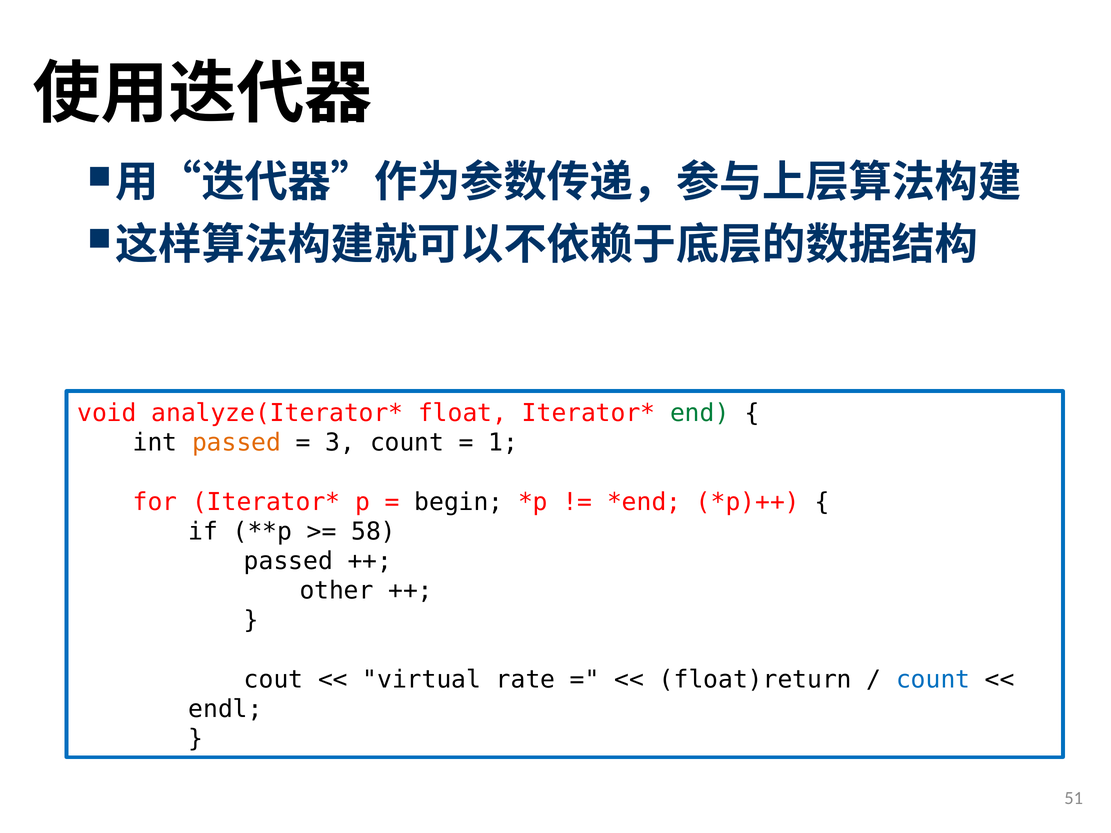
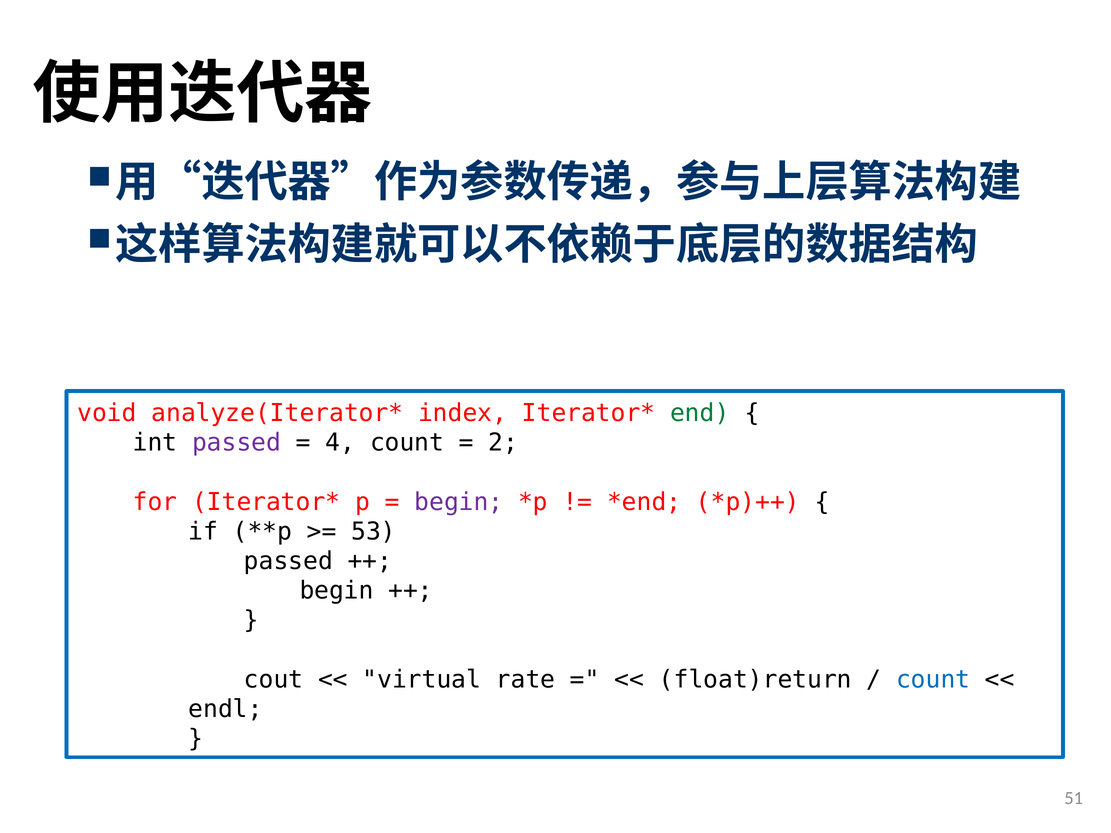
float: float -> index
passed at (237, 443) colour: orange -> purple
3: 3 -> 4
1: 1 -> 2
begin at (459, 502) colour: black -> purple
58: 58 -> 53
other at (337, 591): other -> begin
